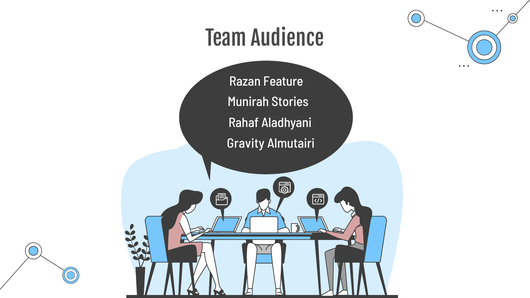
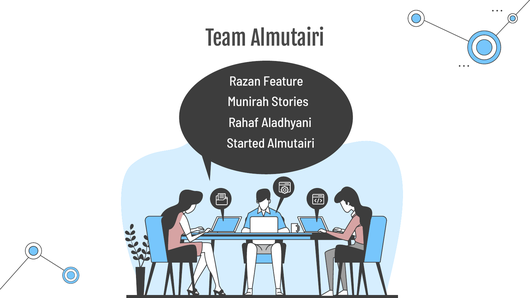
Team Audience: Audience -> Almutairi
Gravity: Gravity -> Started
